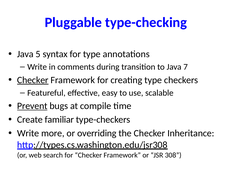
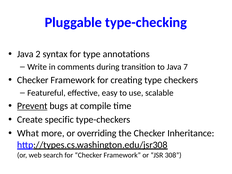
5: 5 -> 2
Checker at (33, 80) underline: present -> none
familiar: familiar -> specific
Write at (28, 133): Write -> What
